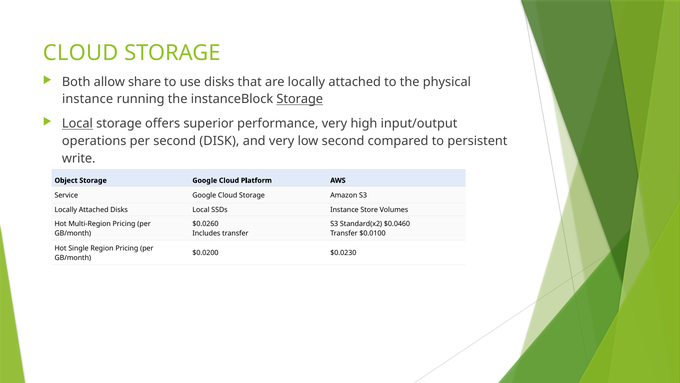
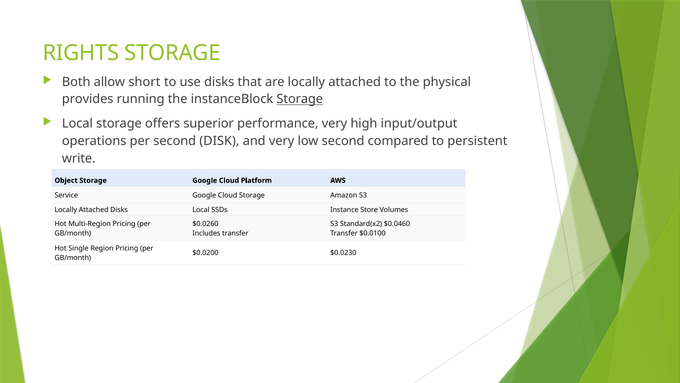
CLOUD at (81, 53): CLOUD -> RIGHTS
share: share -> short
instance at (88, 99): instance -> provides
Local at (77, 124) underline: present -> none
